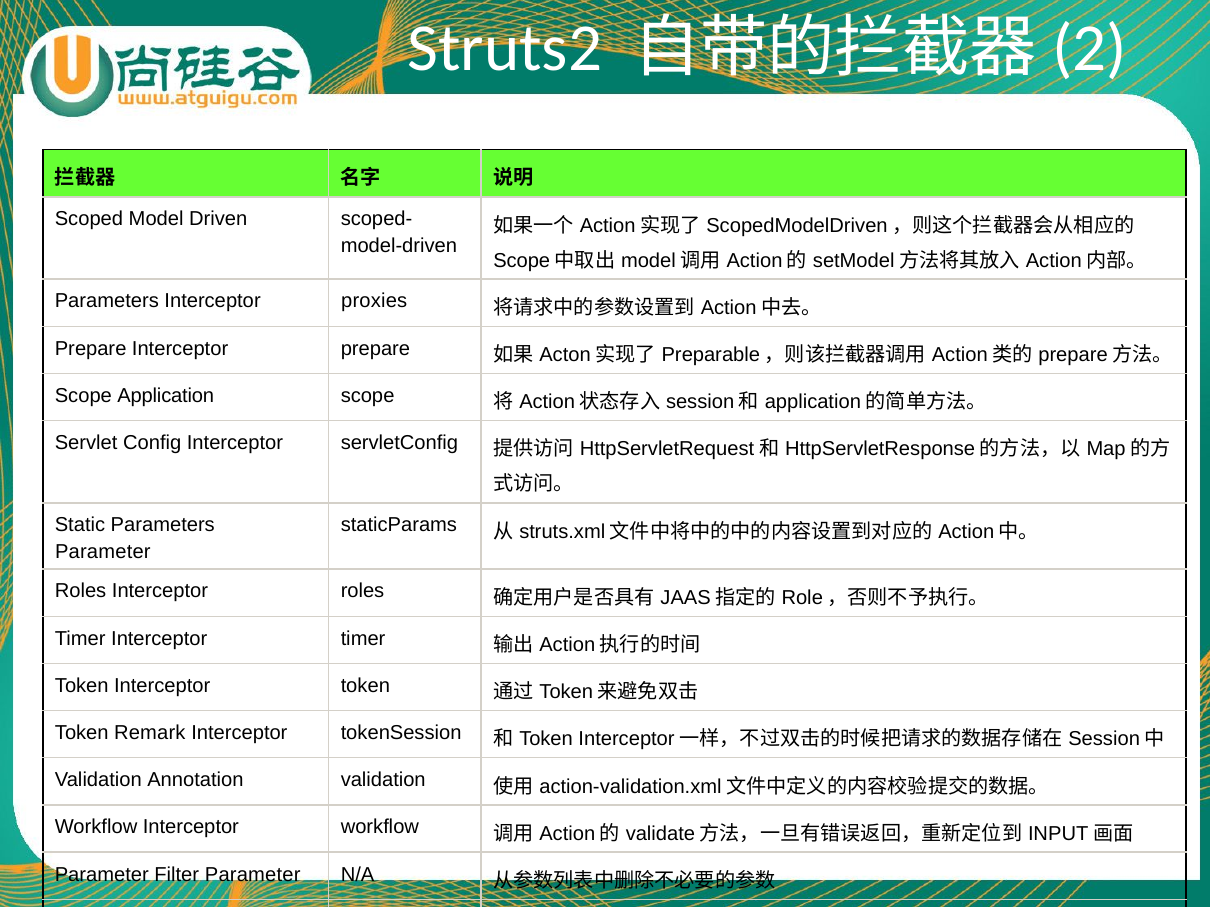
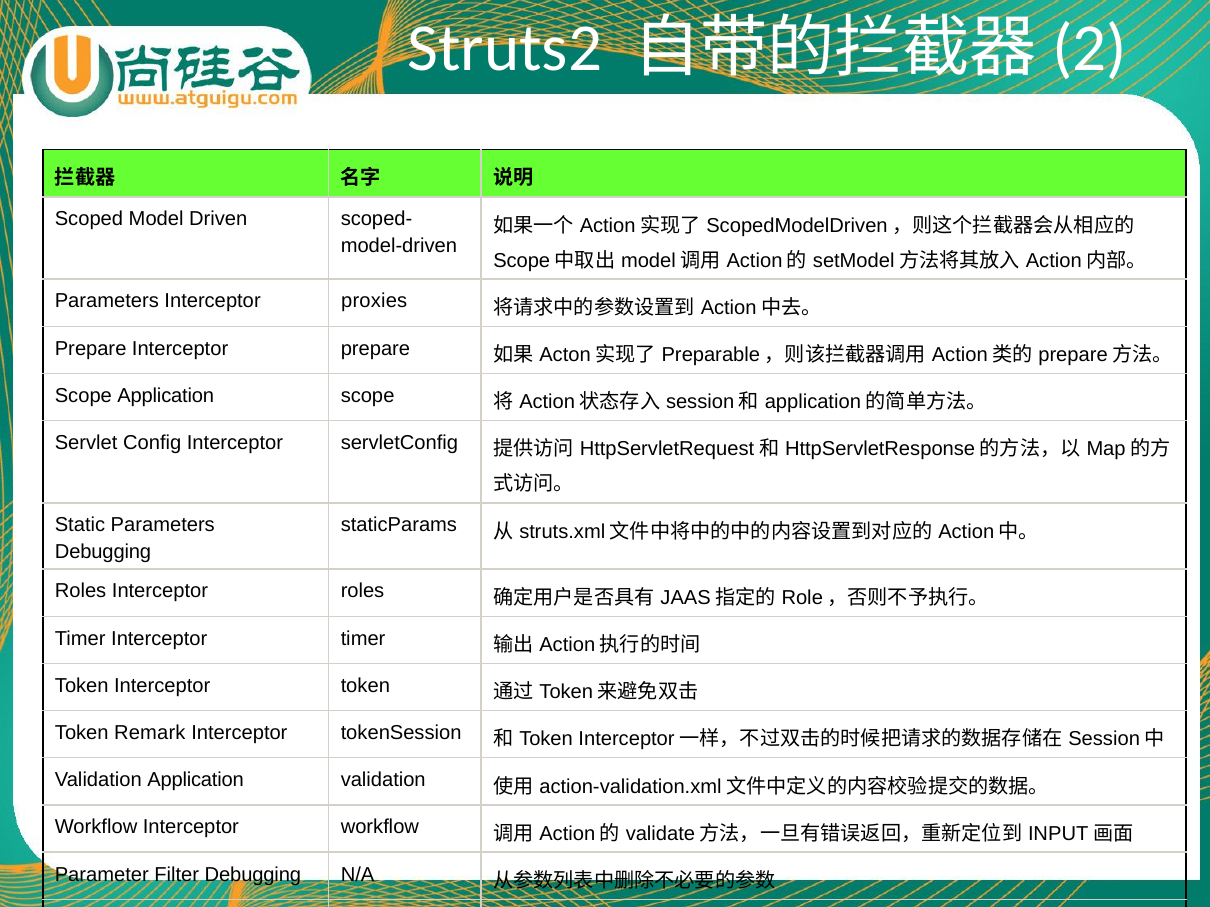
Parameter at (103, 552): Parameter -> Debugging
Validation Annotation: Annotation -> Application
Filter Parameter: Parameter -> Debugging
